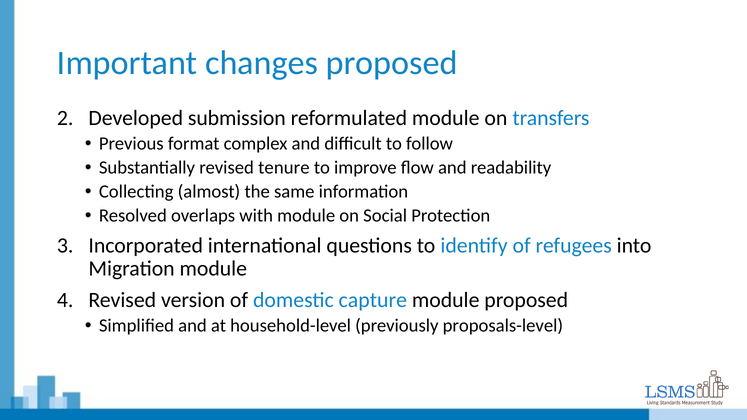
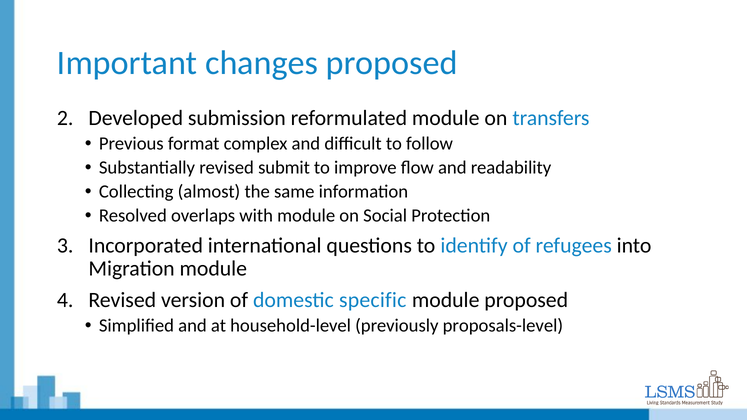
tenure: tenure -> submit
capture: capture -> specific
